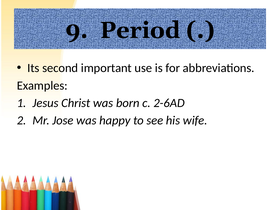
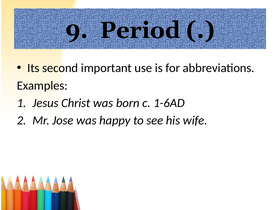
2-6AD: 2-6AD -> 1-6AD
